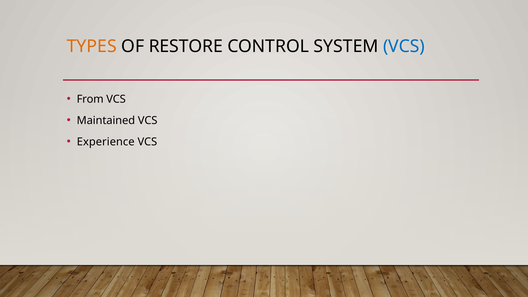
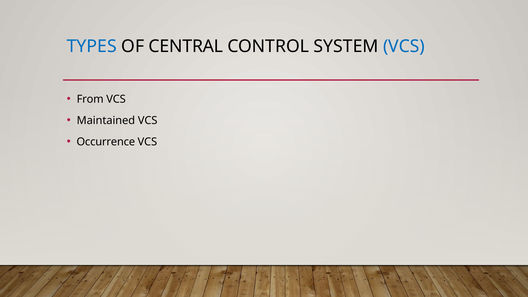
TYPES colour: orange -> blue
RESTORE: RESTORE -> CENTRAL
Experience: Experience -> Occurrence
